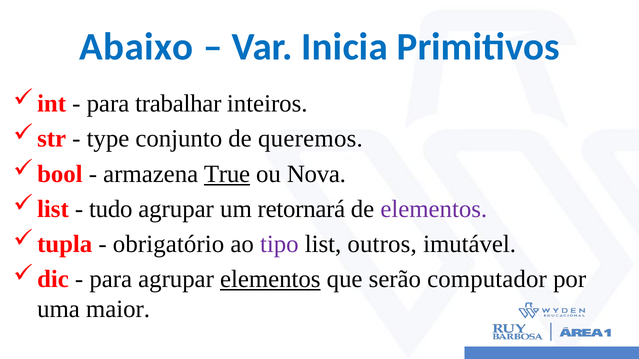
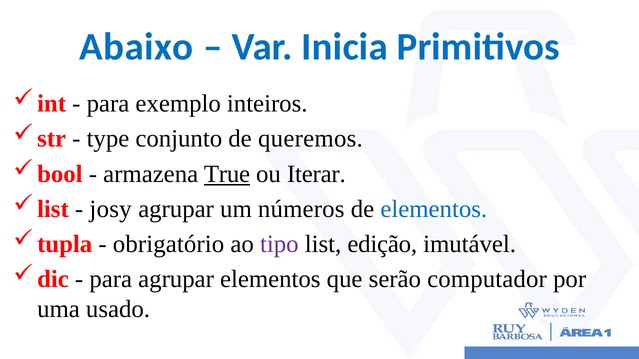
trabalhar: trabalhar -> exemplo
Nova: Nova -> Iterar
tudo: tudo -> josy
retornará: retornará -> números
elementos at (434, 209) colour: purple -> blue
outros: outros -> edição
elementos at (270, 280) underline: present -> none
maior: maior -> usado
